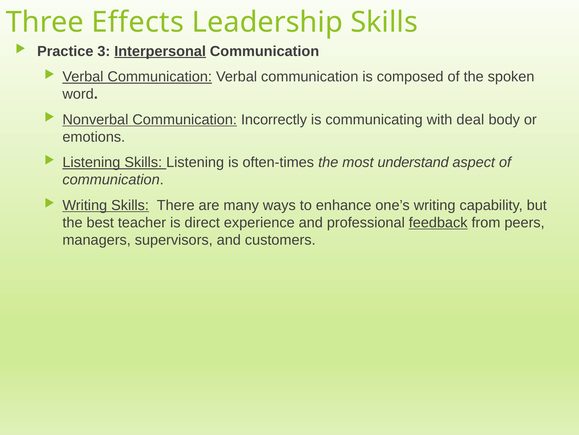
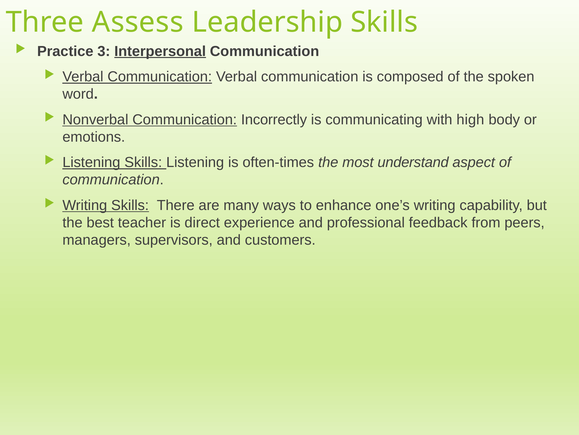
Effects: Effects -> Assess
deal: deal -> high
feedback underline: present -> none
